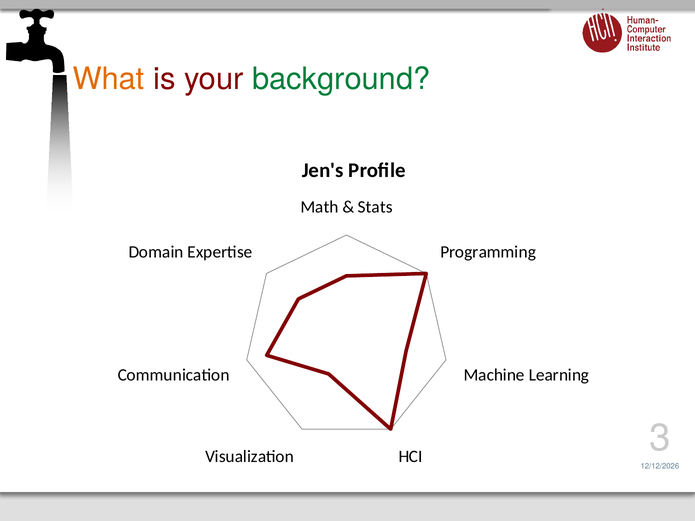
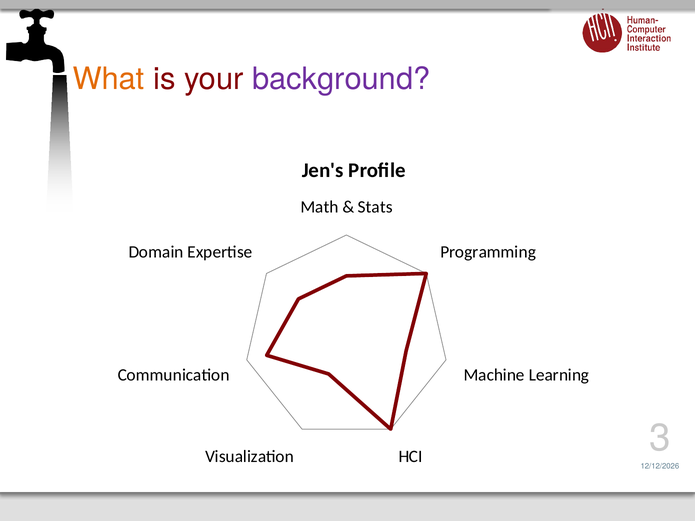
background colour: green -> purple
